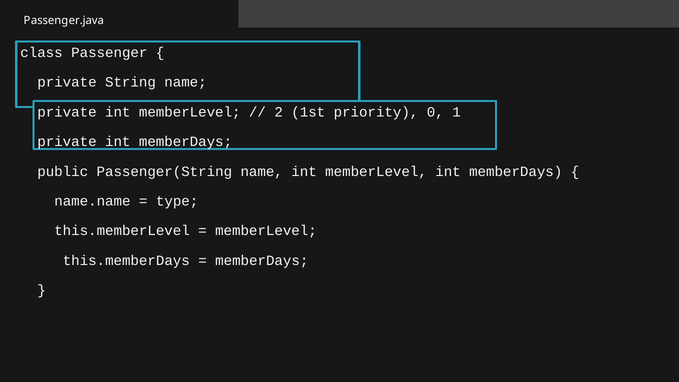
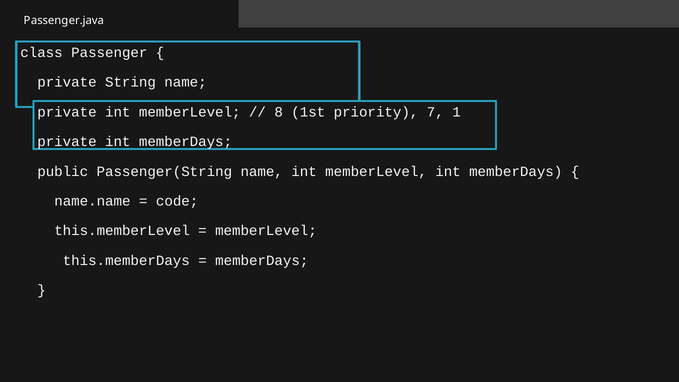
2: 2 -> 8
0: 0 -> 7
type: type -> code
